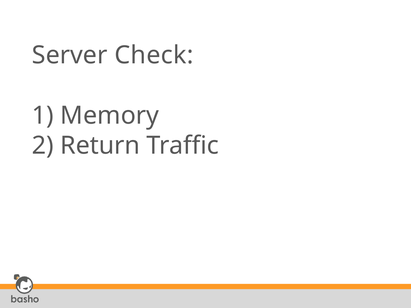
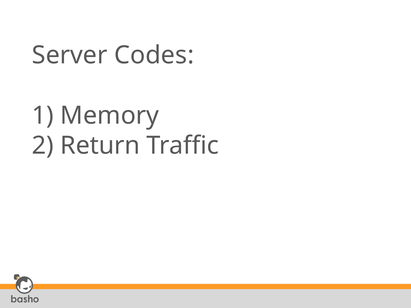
Check: Check -> Codes
